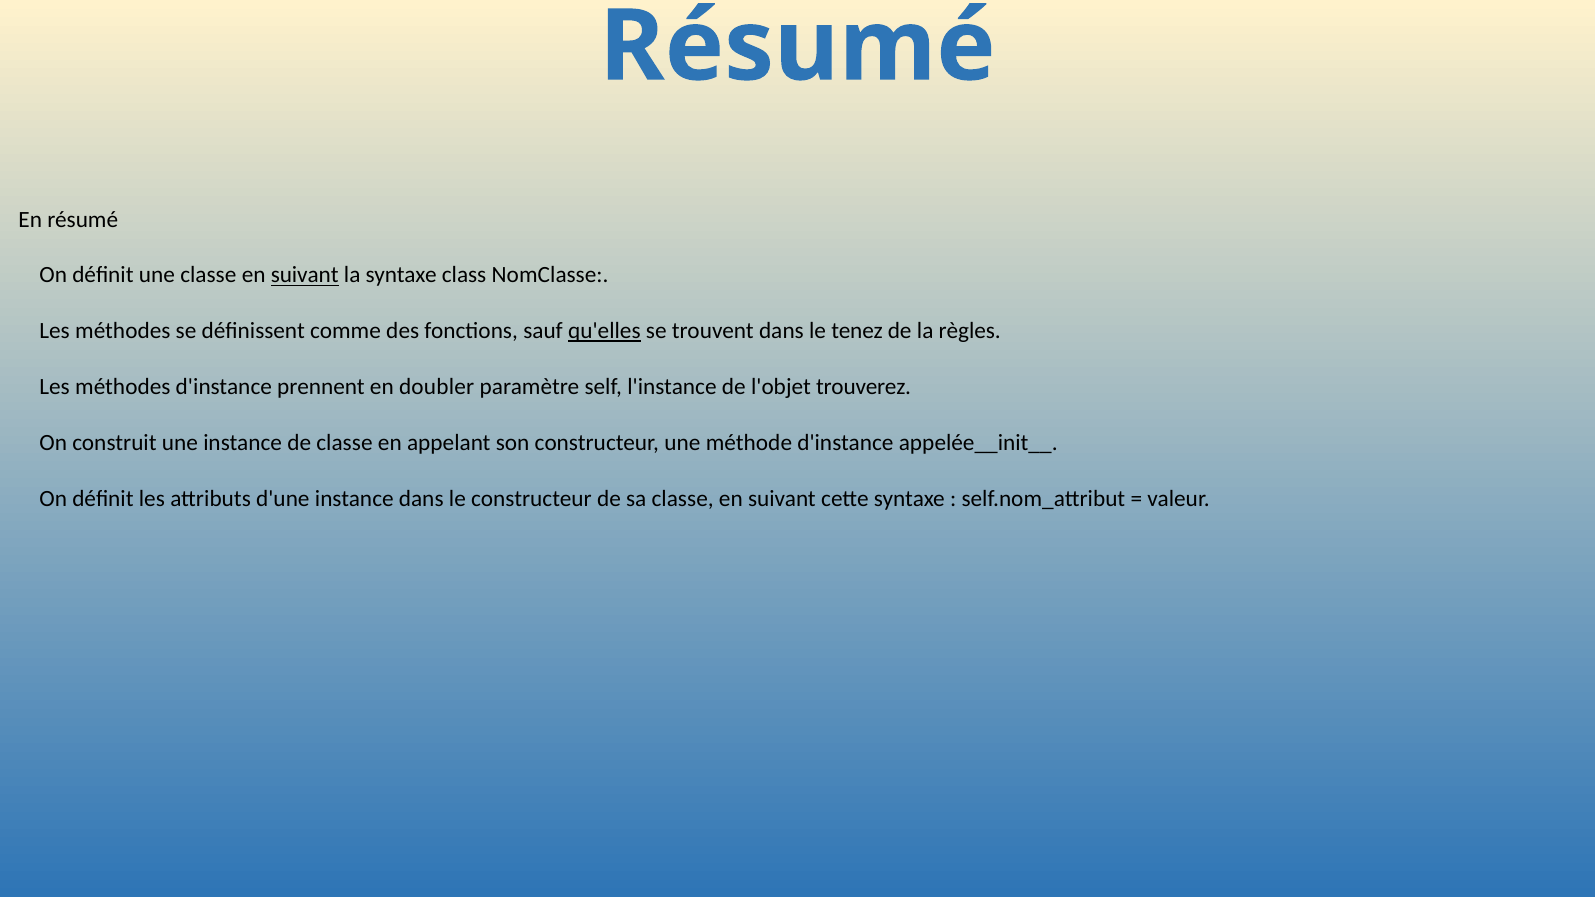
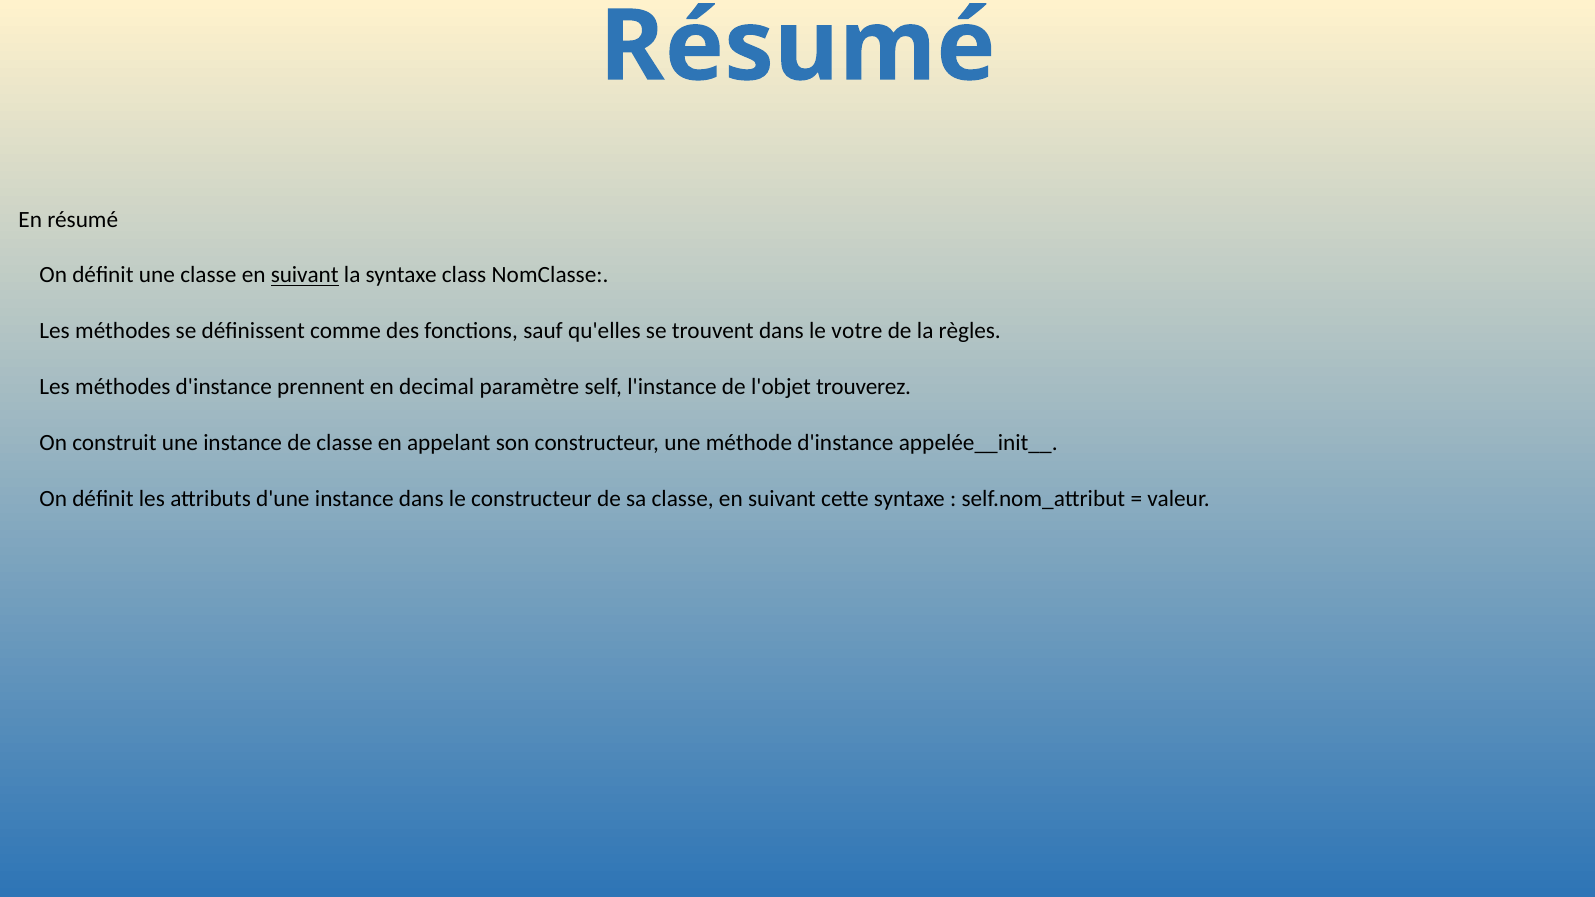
qu'elles underline: present -> none
tenez: tenez -> votre
doubler: doubler -> decimal
